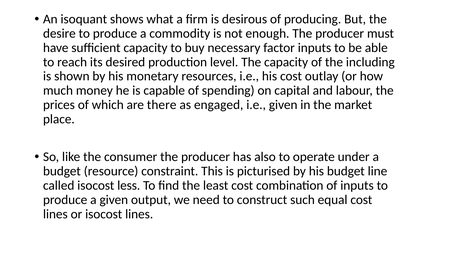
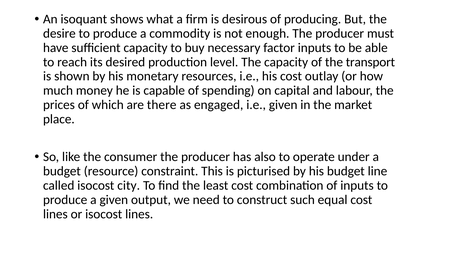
including: including -> transport
less: less -> city
